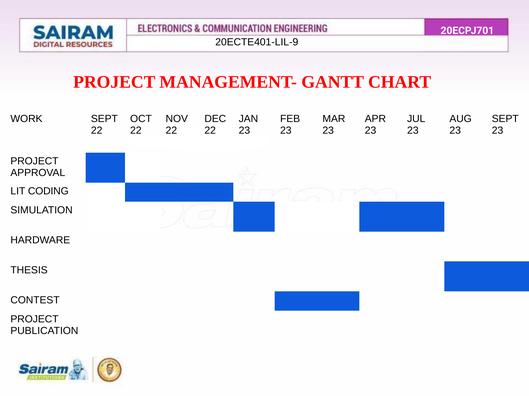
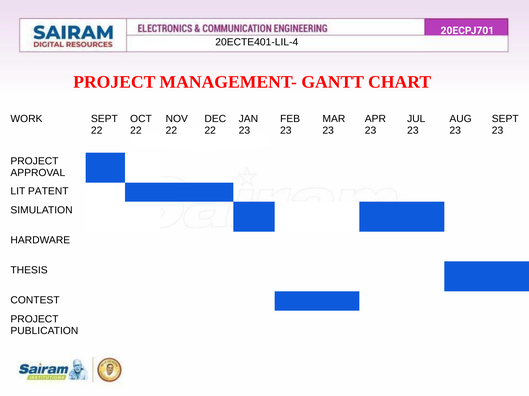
20ECTE401-LIL-9: 20ECTE401-LIL-9 -> 20ECTE401-LIL-4
CODING: CODING -> PATENT
